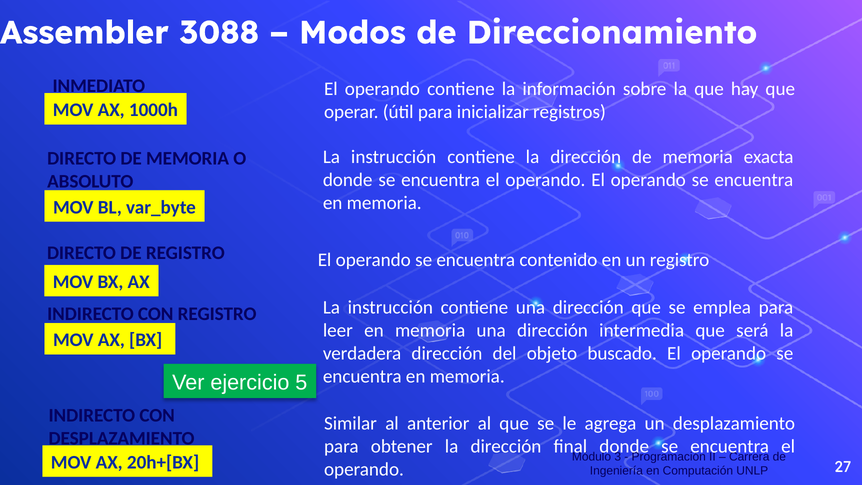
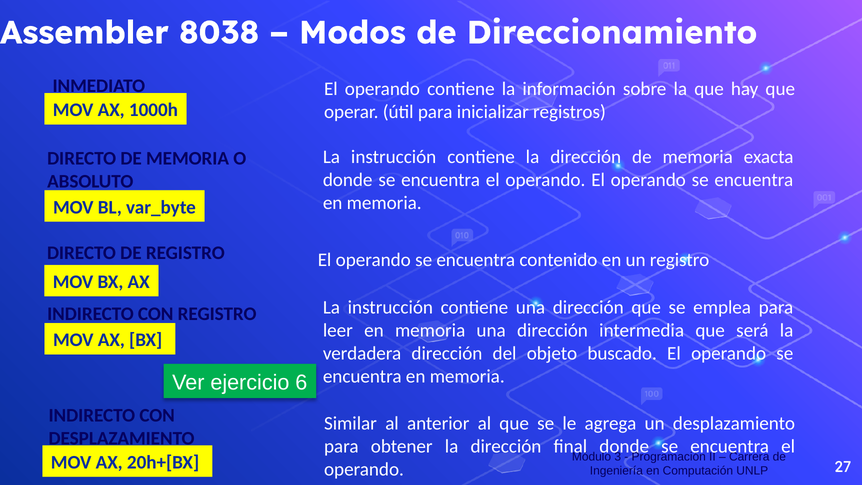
3088: 3088 -> 8038
5: 5 -> 6
